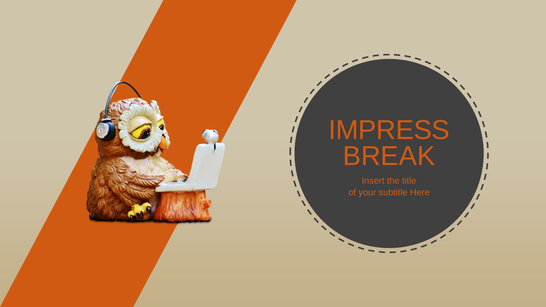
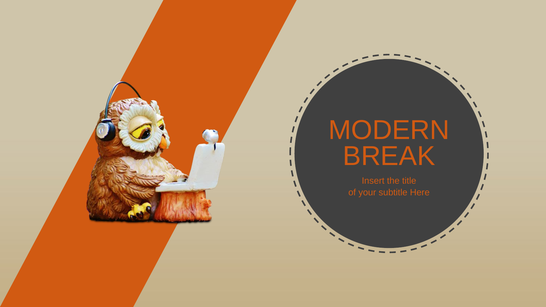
IMPRESS: IMPRESS -> MODERN
